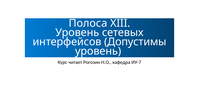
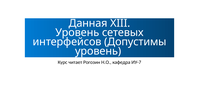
Полоса: Полоса -> Данная
